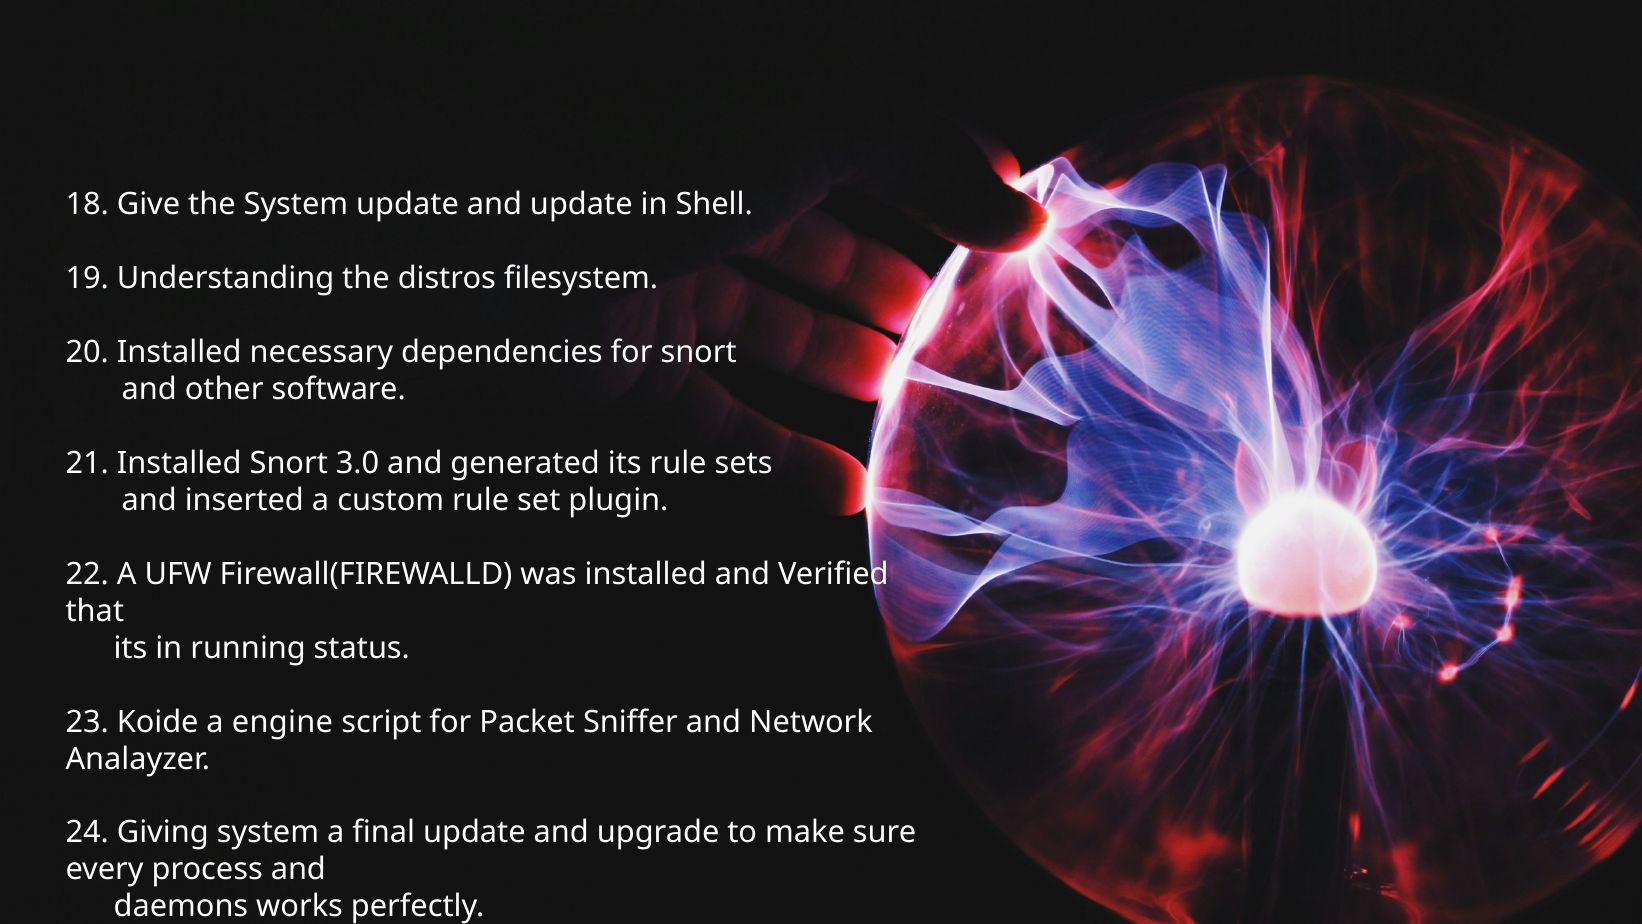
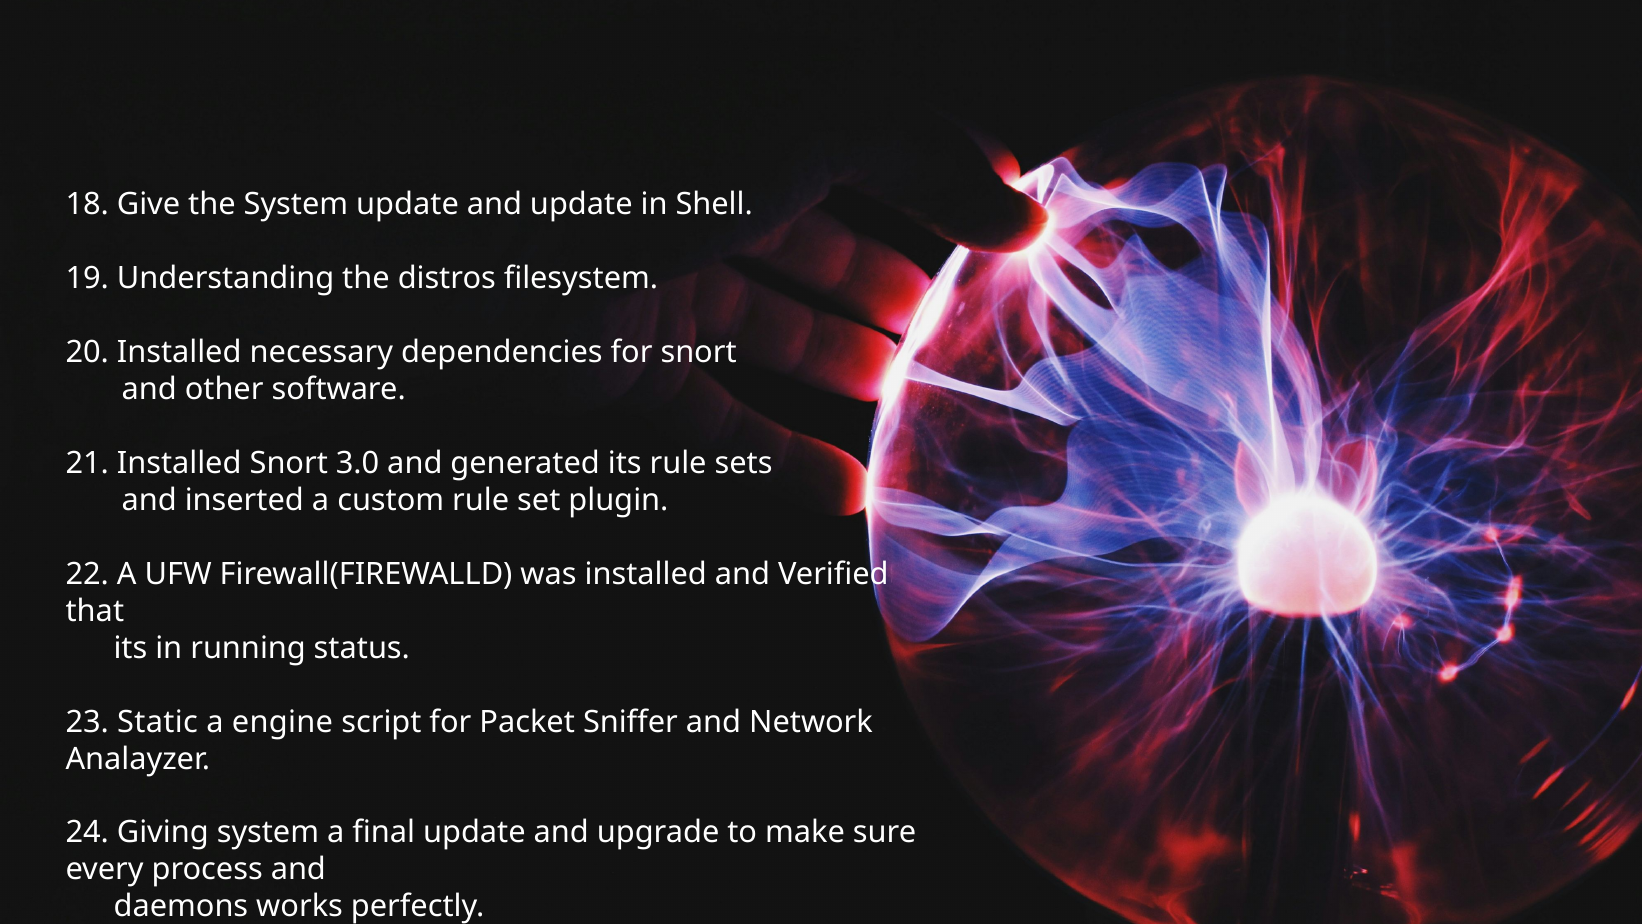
Koide: Koide -> Static
